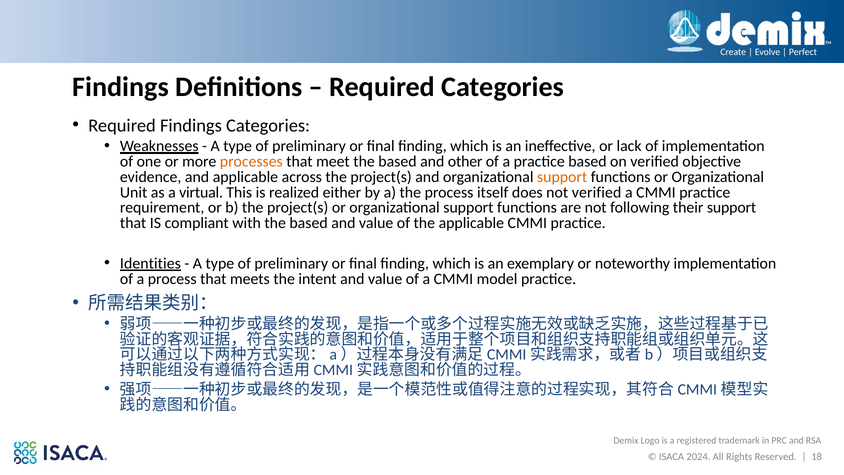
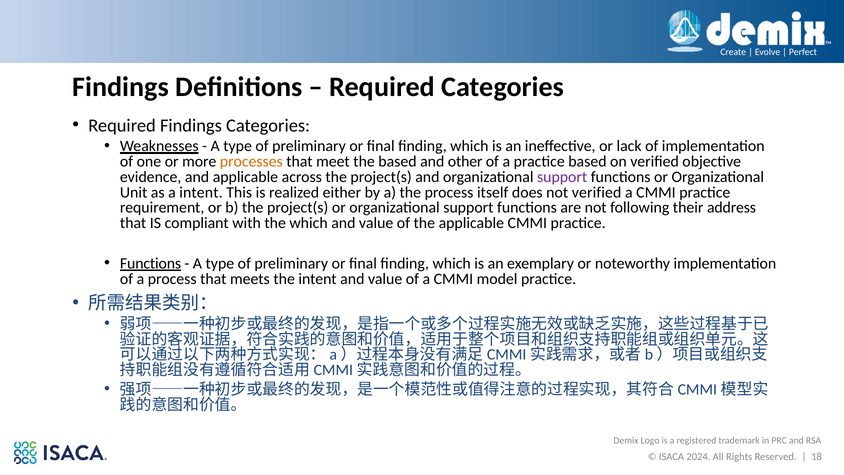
support at (562, 177) colour: orange -> purple
a virtual: virtual -> intent
their support: support -> address
with the based: based -> which
Identities at (150, 263): Identities -> Functions
